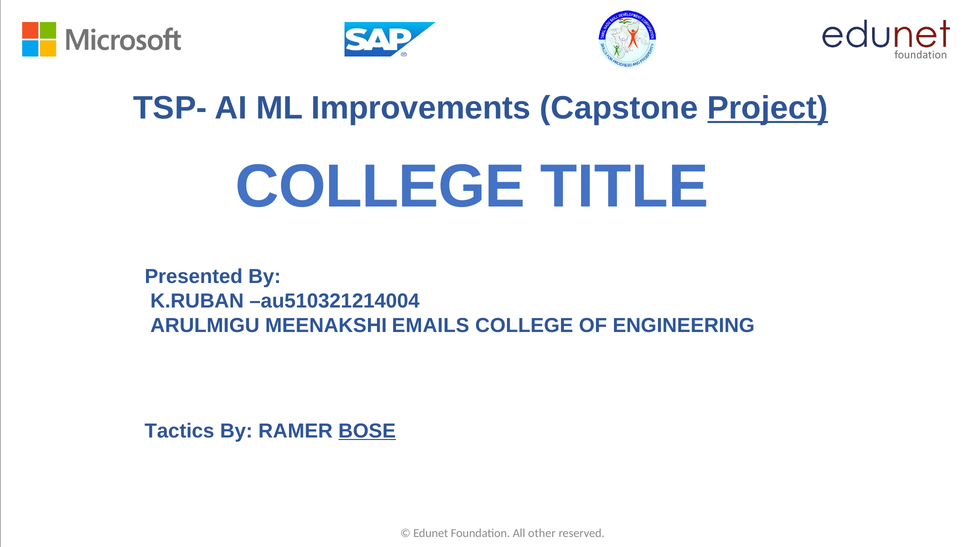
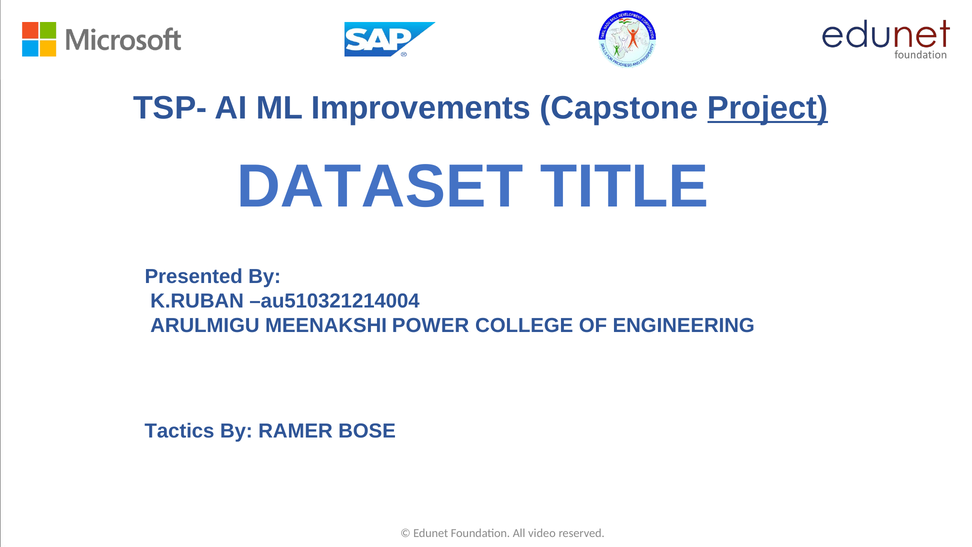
COLLEGE at (380, 186): COLLEGE -> DATASET
EMAILS: EMAILS -> POWER
BOSE underline: present -> none
other: other -> video
